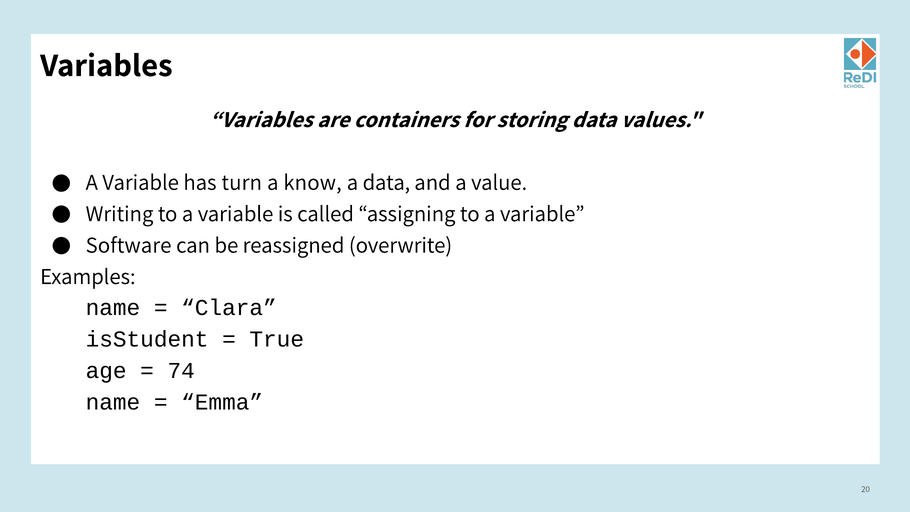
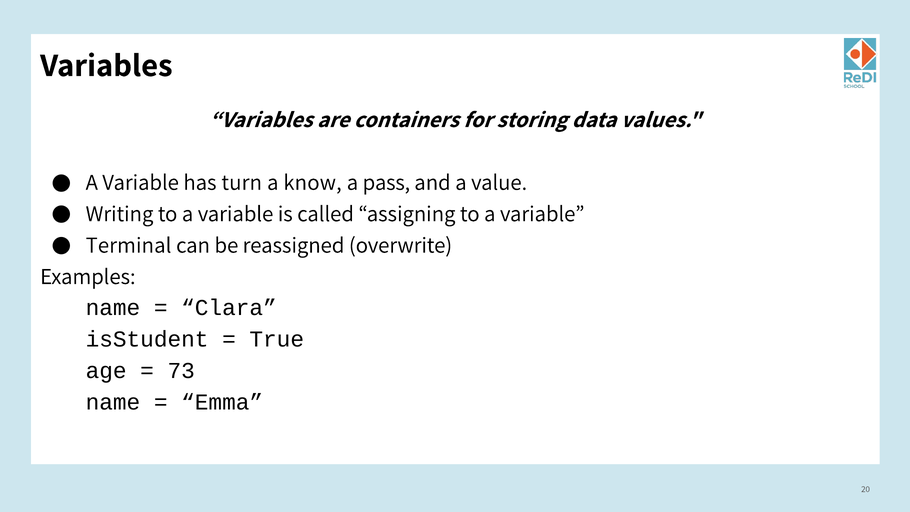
a data: data -> pass
Software: Software -> Terminal
74: 74 -> 73
